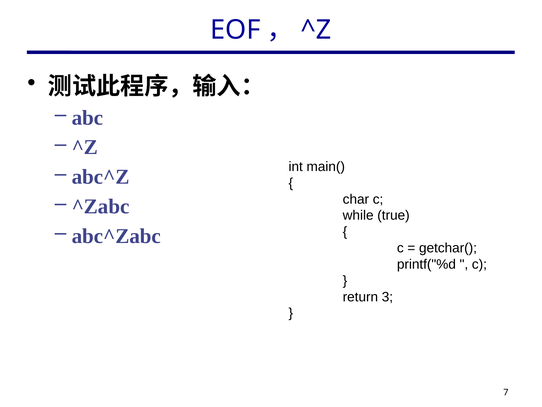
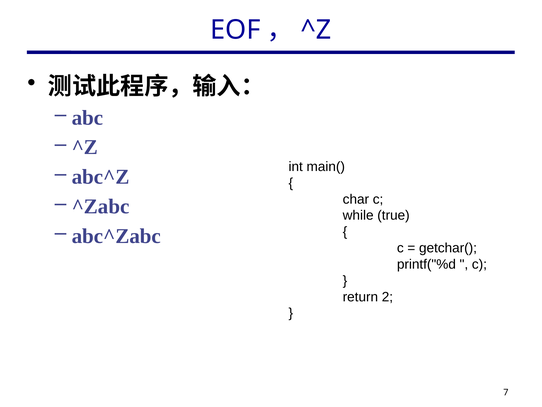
3: 3 -> 2
